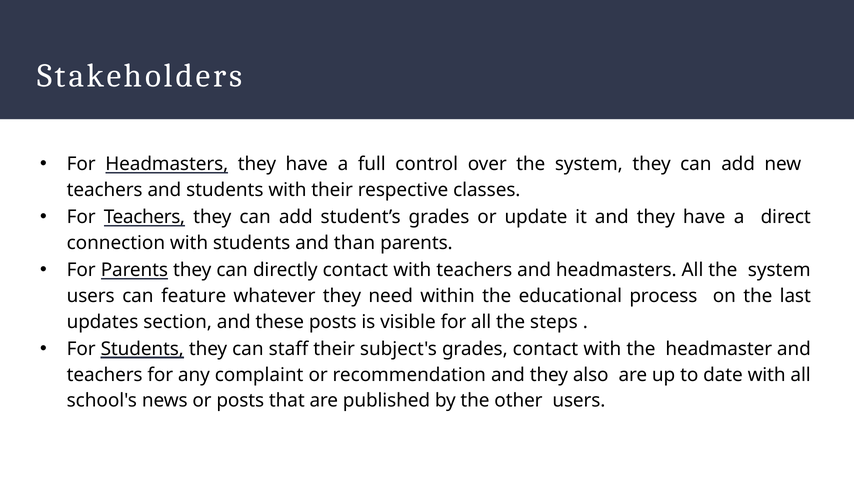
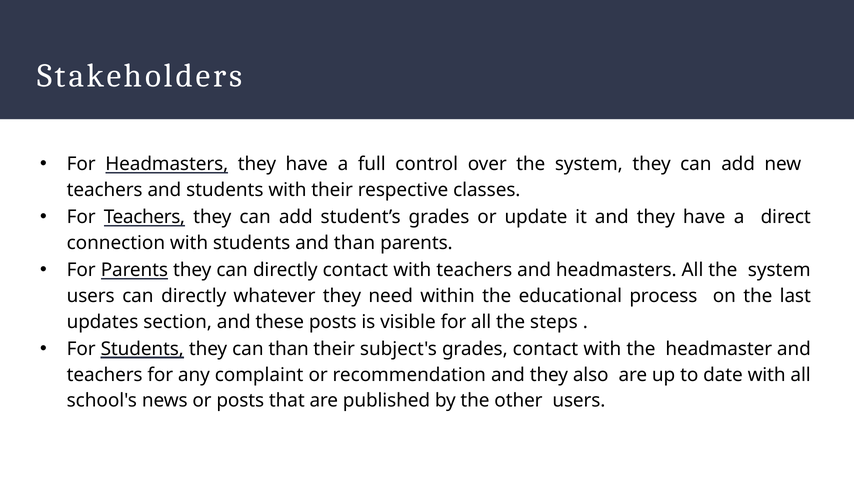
users can feature: feature -> directly
can staff: staff -> than
